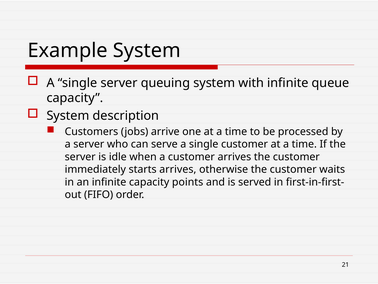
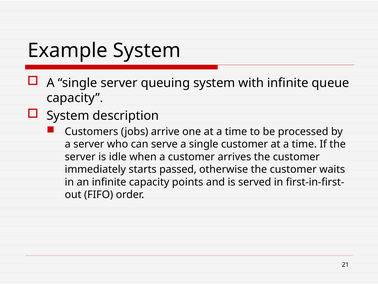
starts arrives: arrives -> passed
